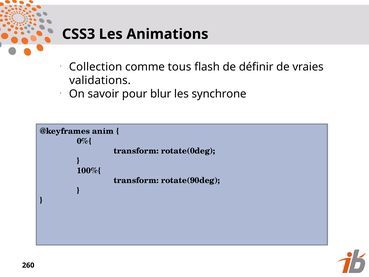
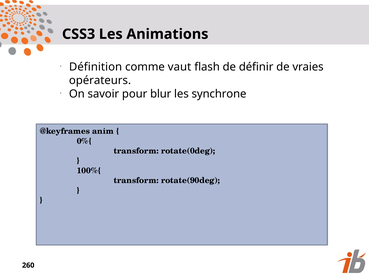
Collection: Collection -> Définition
tous: tous -> vaut
validations: validations -> opérateurs
